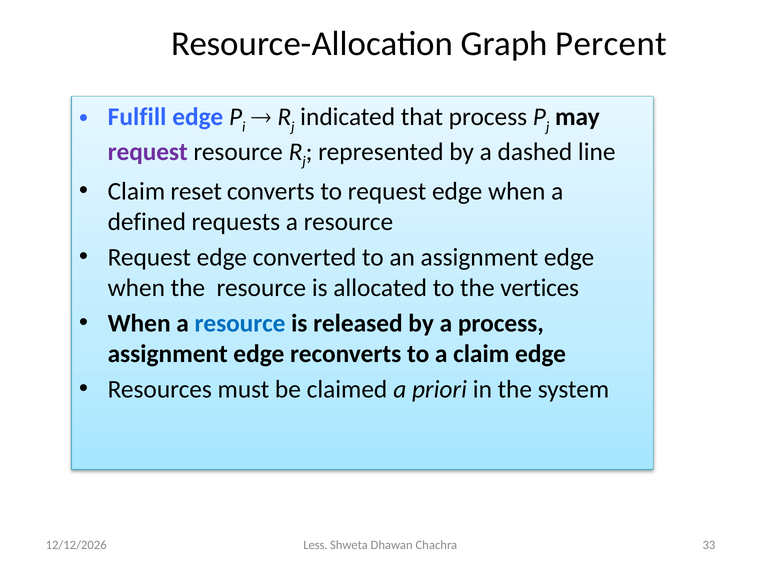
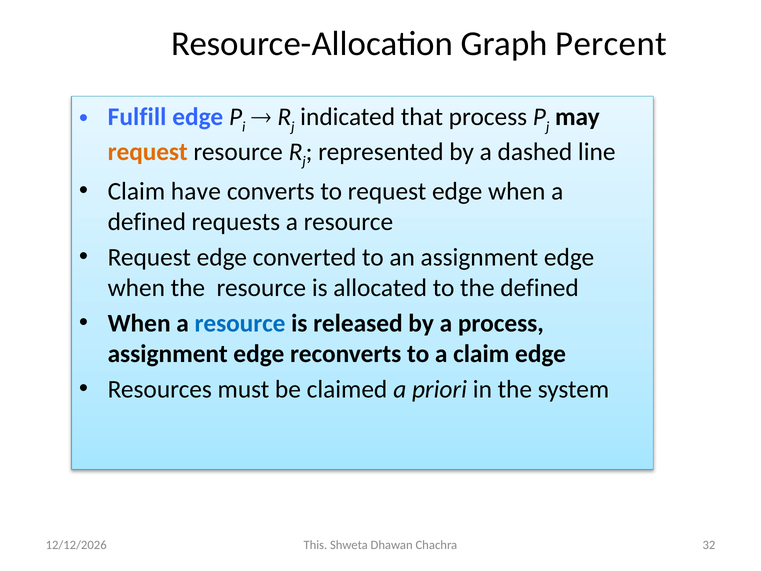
request at (148, 152) colour: purple -> orange
reset: reset -> have
the vertices: vertices -> defined
Less: Less -> This
33: 33 -> 32
